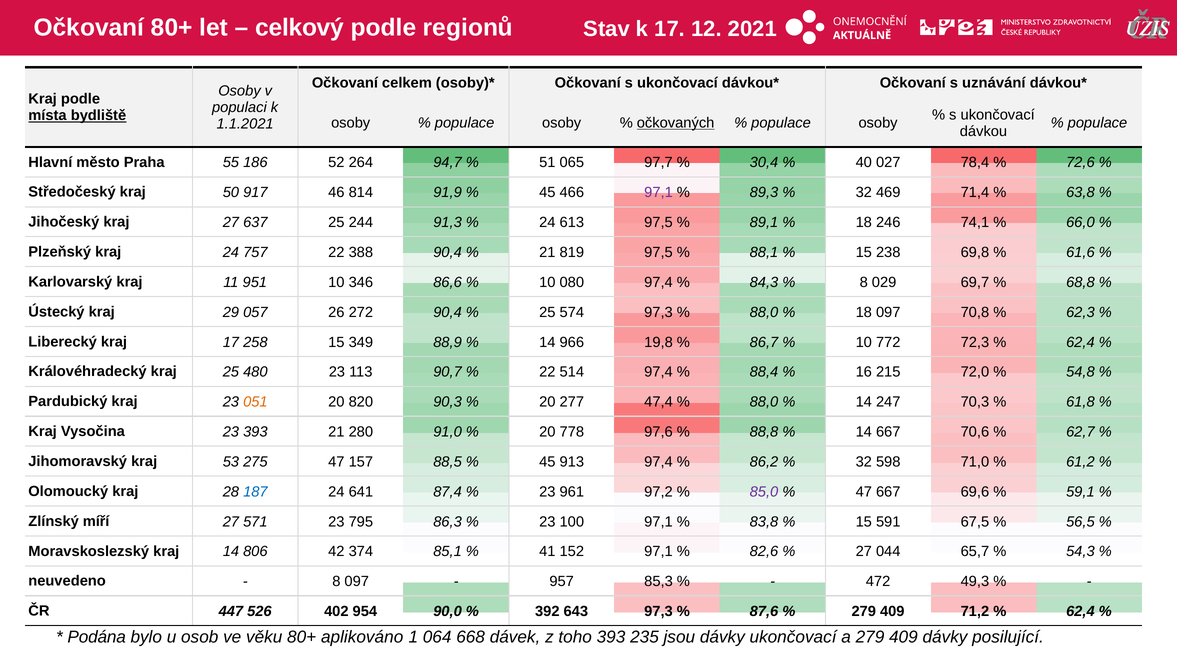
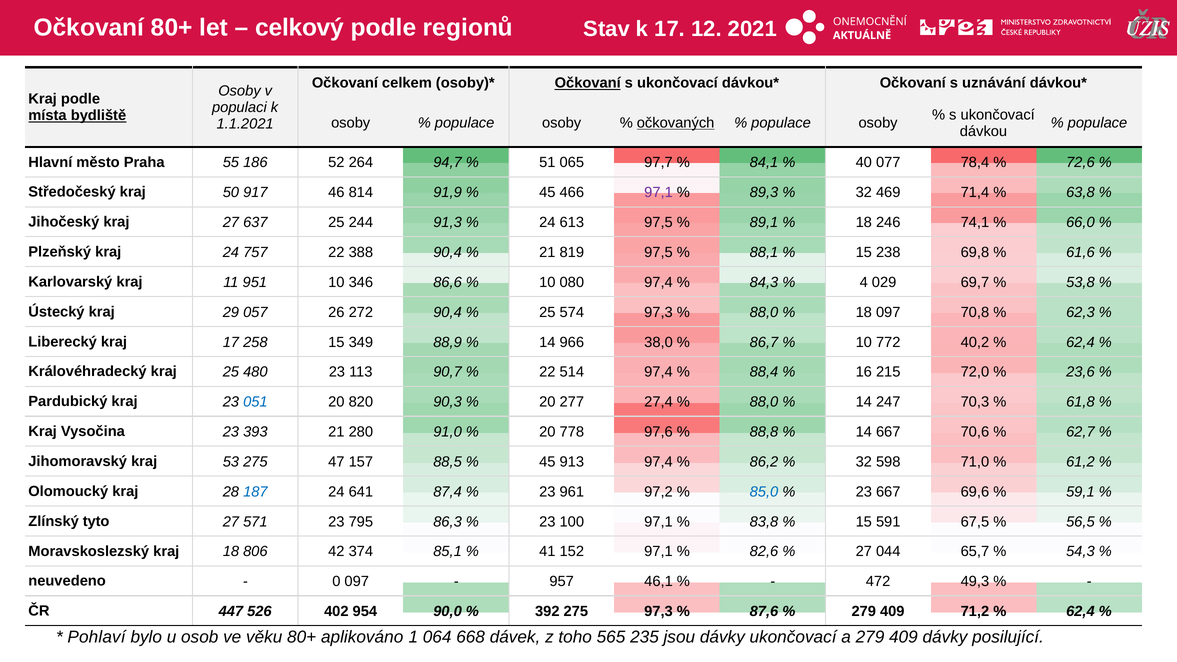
Očkovaní at (588, 83) underline: none -> present
30,4: 30,4 -> 84,1
027: 027 -> 077
8 at (864, 282): 8 -> 4
68,8: 68,8 -> 53,8
19,8: 19,8 -> 38,0
72,3: 72,3 -> 40,2
54,8: 54,8 -> 23,6
051 colour: orange -> blue
47,4: 47,4 -> 27,4
85,0 colour: purple -> blue
47 at (864, 492): 47 -> 23
míří: míří -> tyto
kraj 14: 14 -> 18
8 at (336, 582): 8 -> 0
85,3: 85,3 -> 46,1
392 643: 643 -> 275
Podána: Podána -> Pohlaví
toho 393: 393 -> 565
